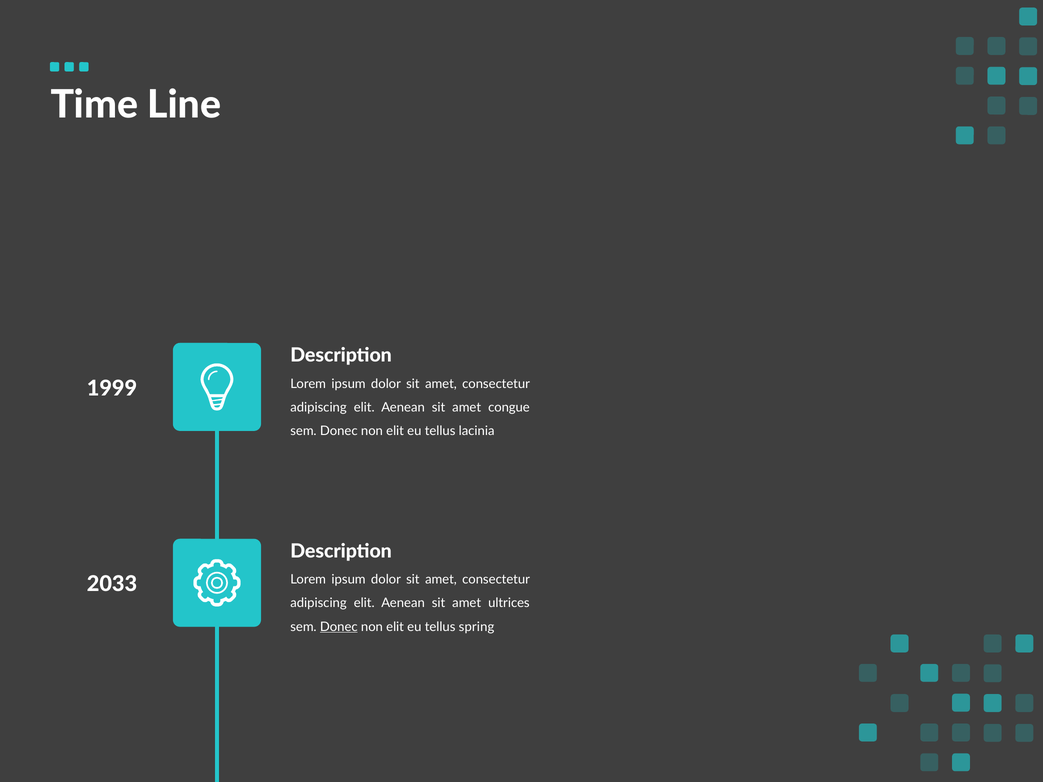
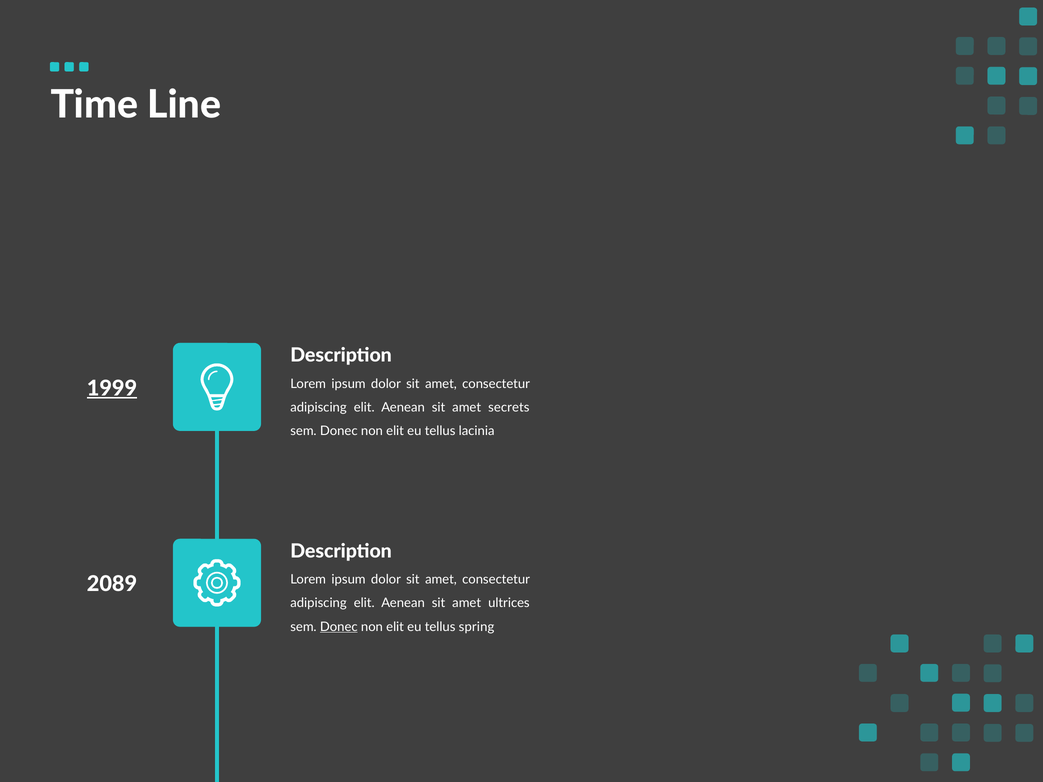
1999 underline: none -> present
congue: congue -> secrets
2033: 2033 -> 2089
